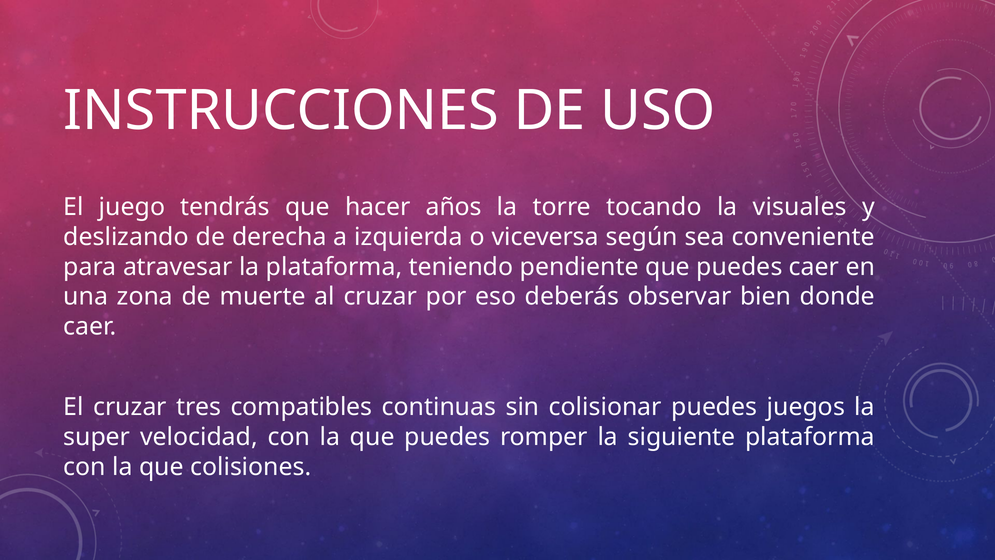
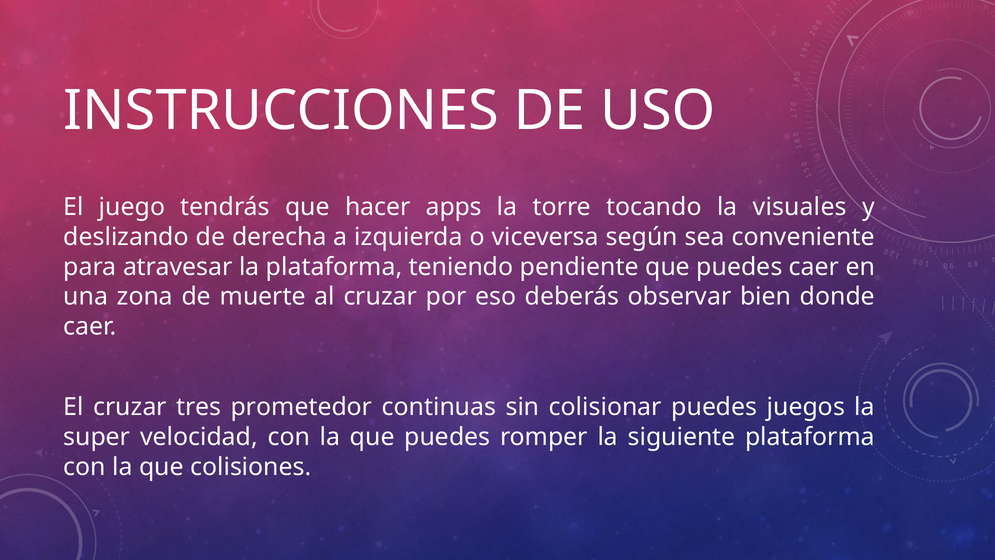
años: años -> apps
compatibles: compatibles -> prometedor
